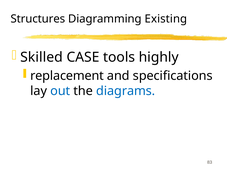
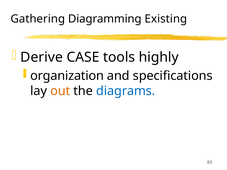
Structures: Structures -> Gathering
Skilled: Skilled -> Derive
replacement: replacement -> organization
out colour: blue -> orange
